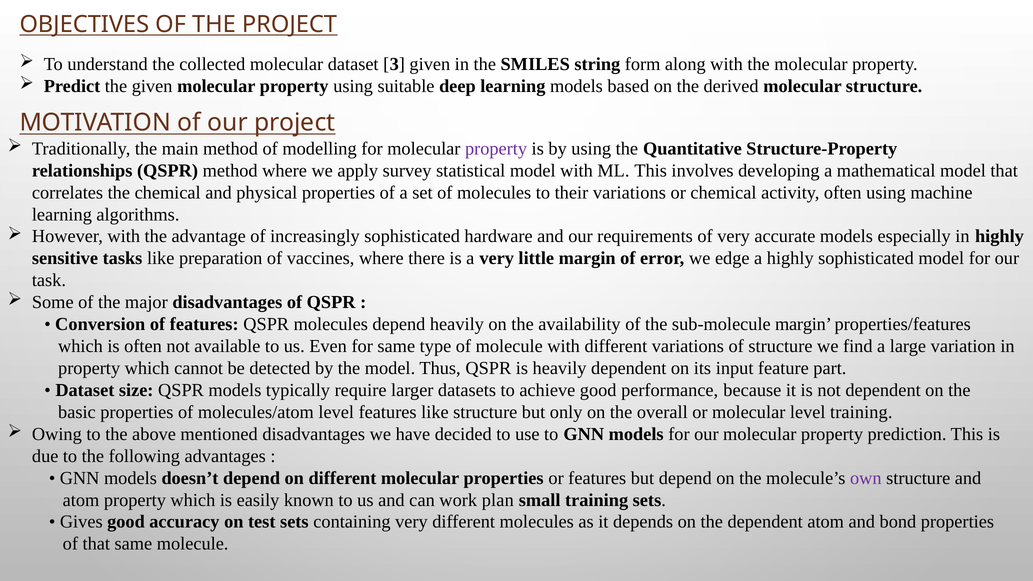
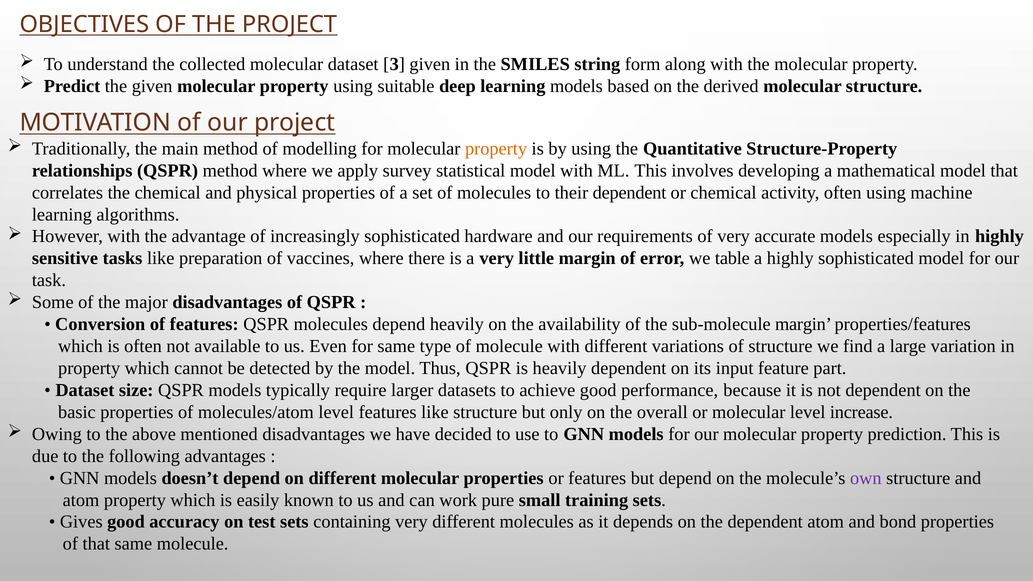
property at (496, 149) colour: purple -> orange
their variations: variations -> dependent
edge: edge -> table
level training: training -> increase
plan: plan -> pure
